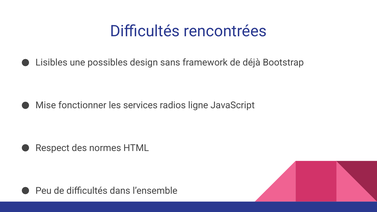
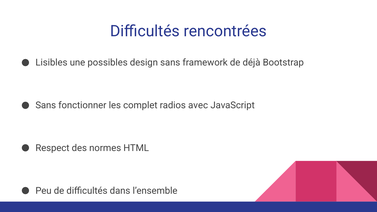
Mise at (46, 105): Mise -> Sans
services: services -> complet
ligne: ligne -> avec
